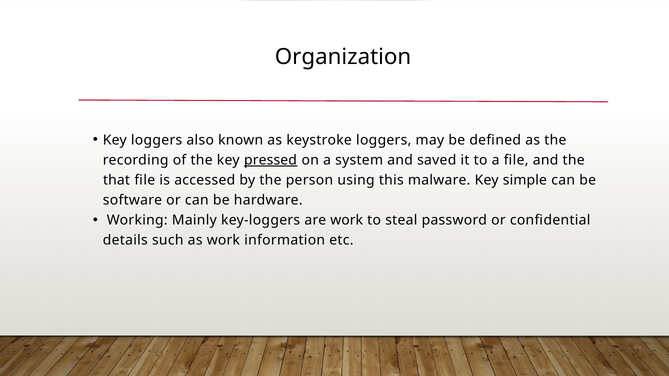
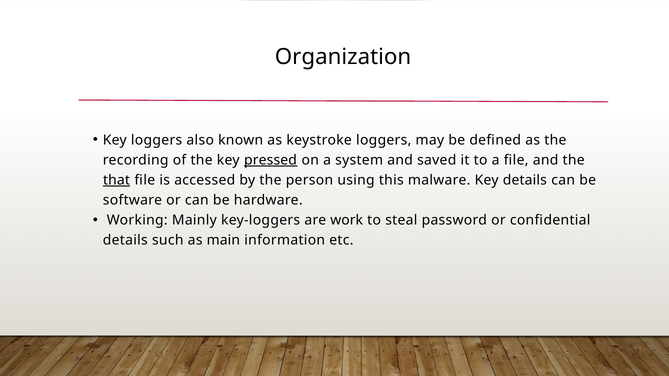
that underline: none -> present
Key simple: simple -> details
as work: work -> main
